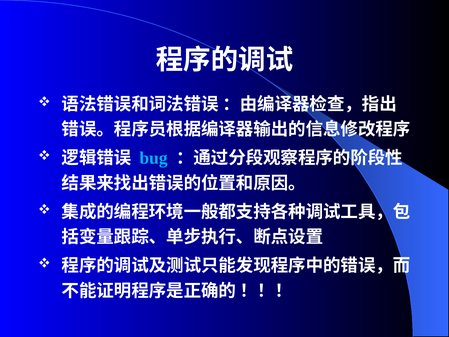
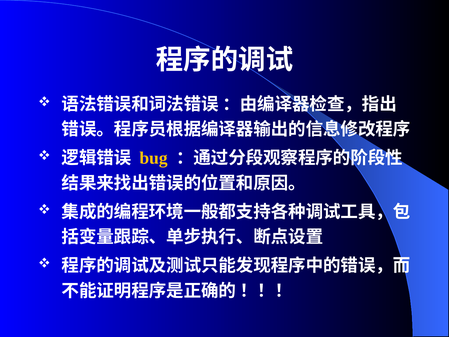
bug colour: light blue -> yellow
